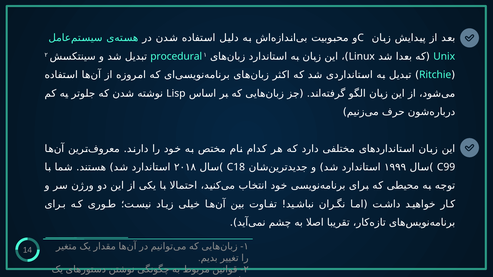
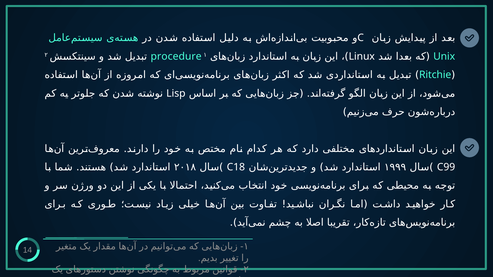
procedural: procedural -> procedure
